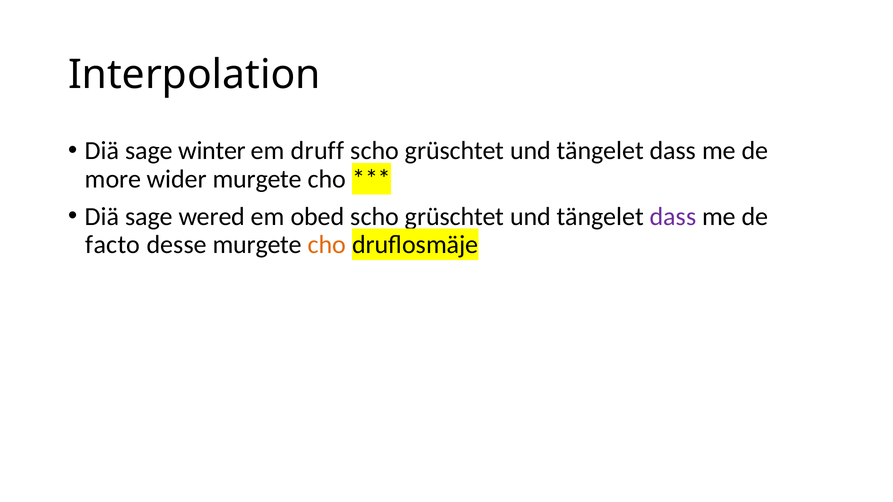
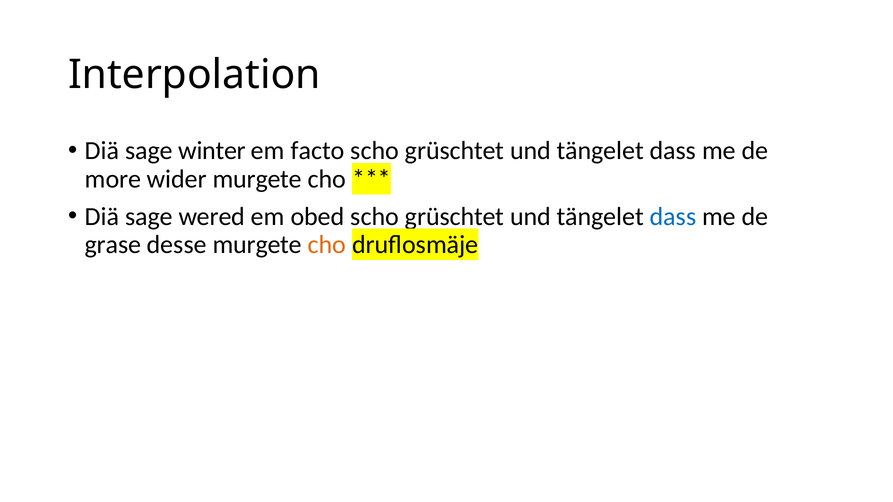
druff: druff -> facto
dass at (673, 217) colour: purple -> blue
facto: facto -> grase
